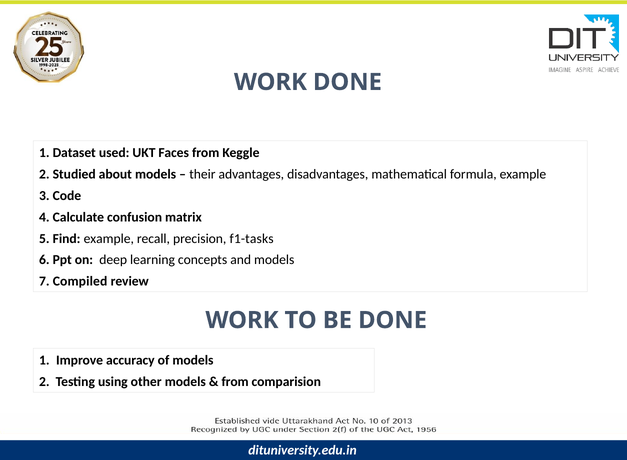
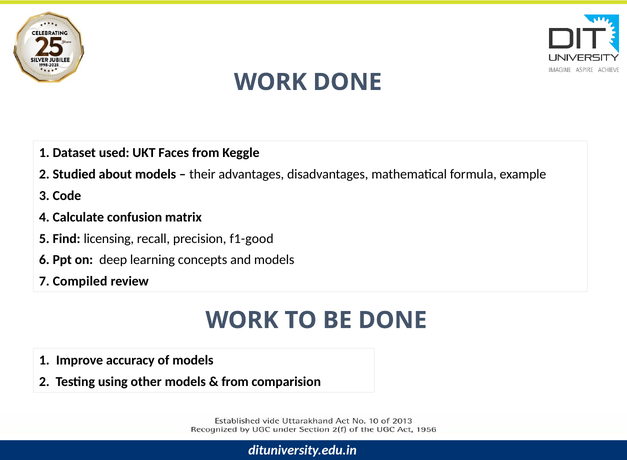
Find example: example -> licensing
f1-tasks: f1-tasks -> f1-good
